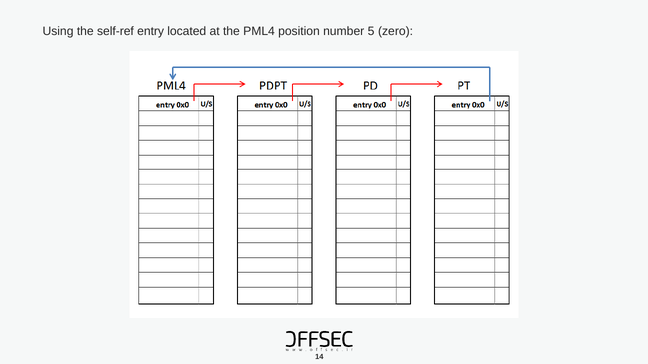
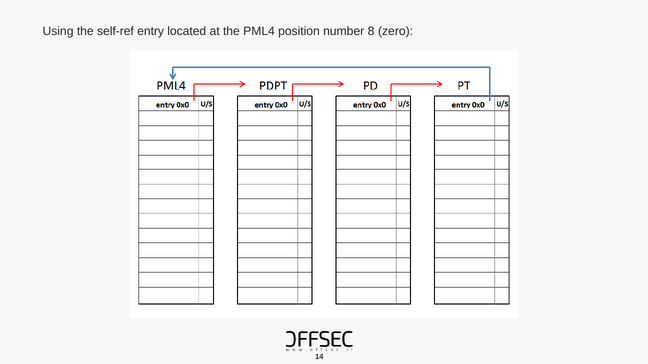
5: 5 -> 8
